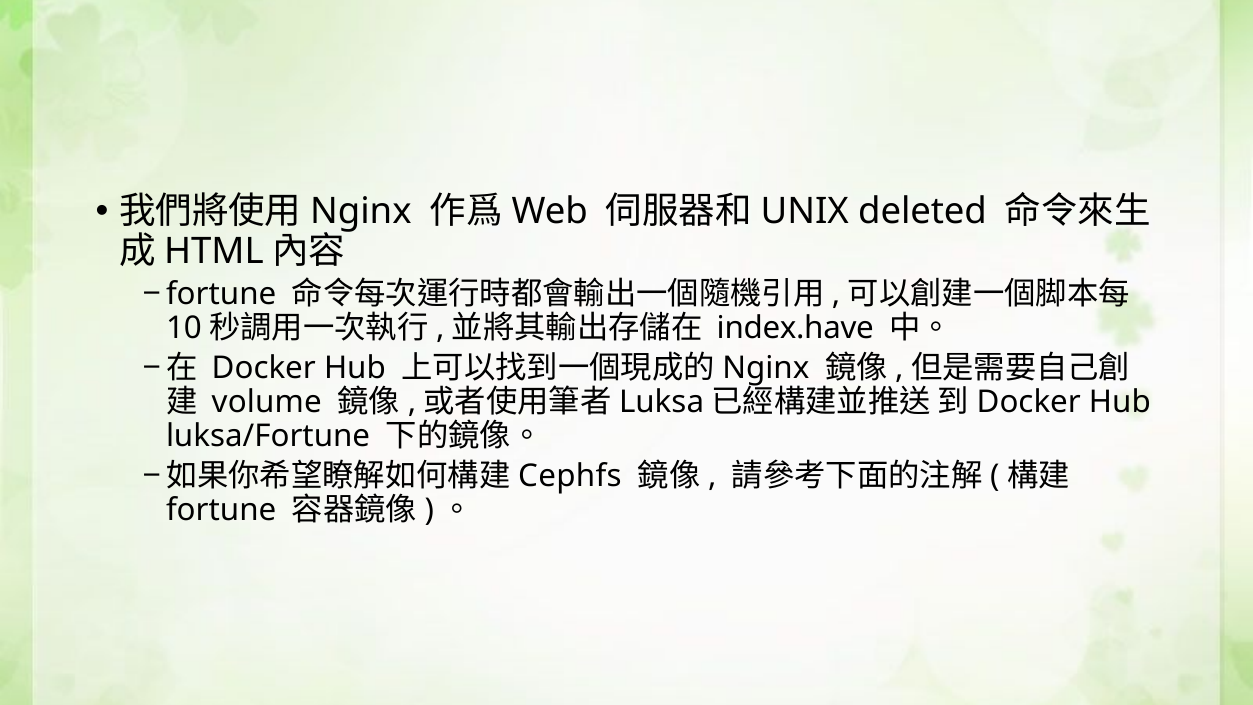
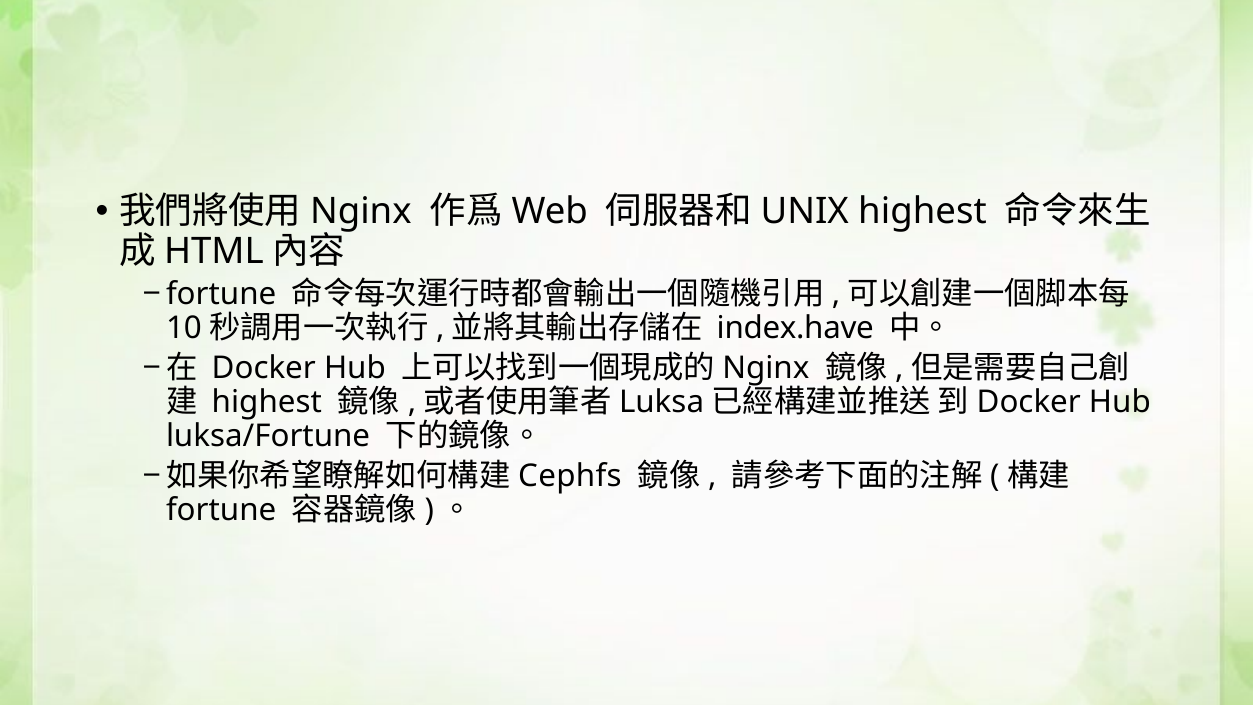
deleted at (923, 212): deleted -> highest
volume at (267, 402): volume -> highest
